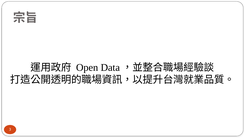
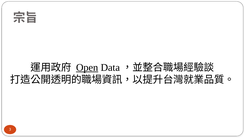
Open underline: none -> present
